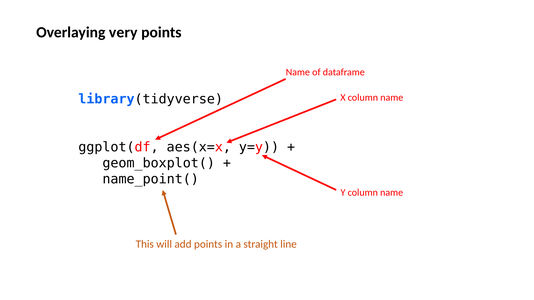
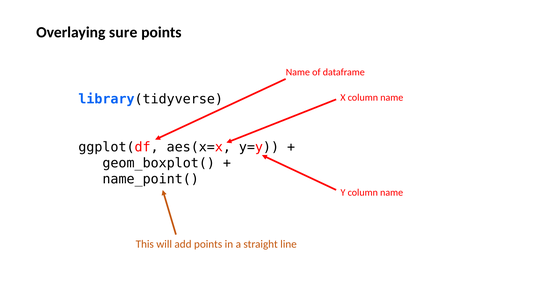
very: very -> sure
